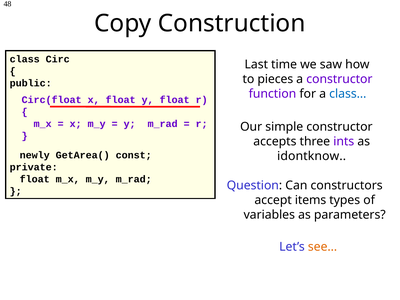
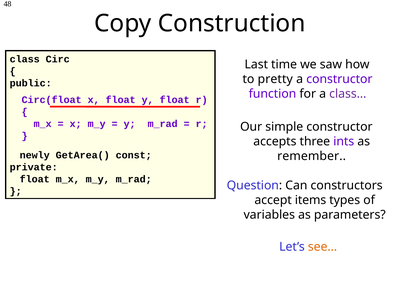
pieces: pieces -> pretty
class… colour: blue -> purple
idontknow: idontknow -> remember
